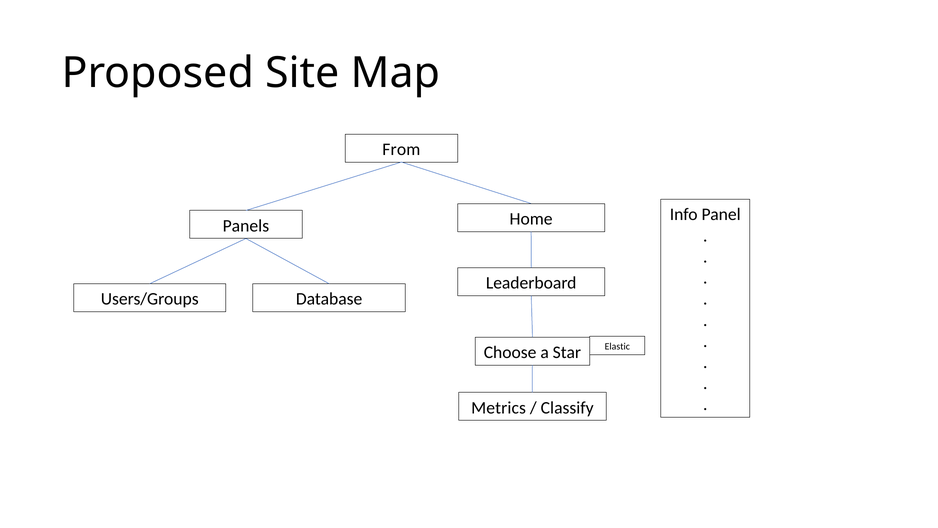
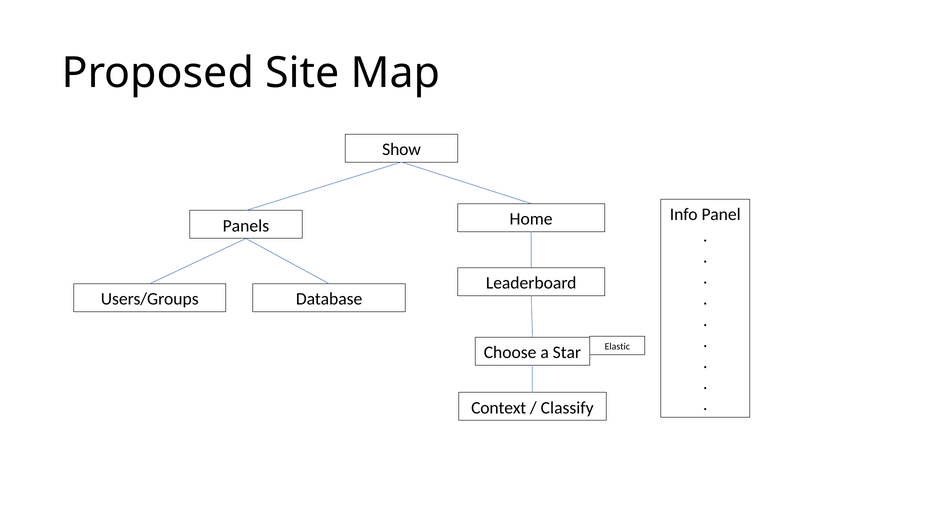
From: From -> Show
Metrics: Metrics -> Context
